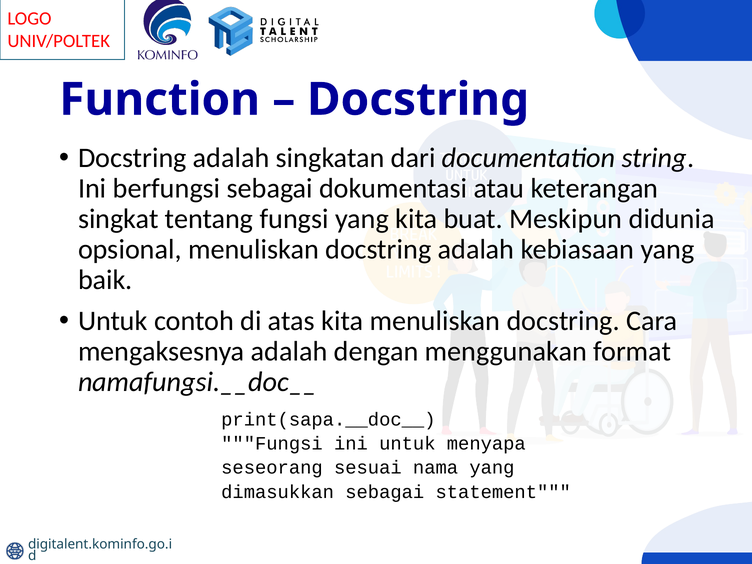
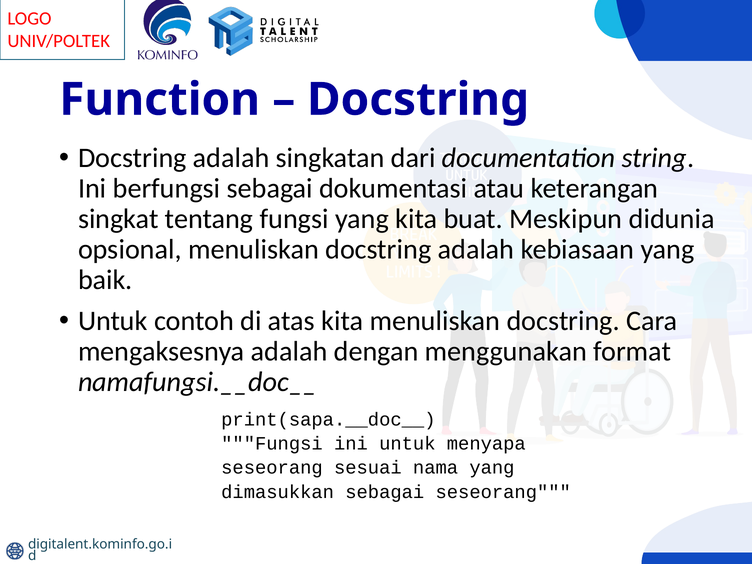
sebagai statement: statement -> seseorang
